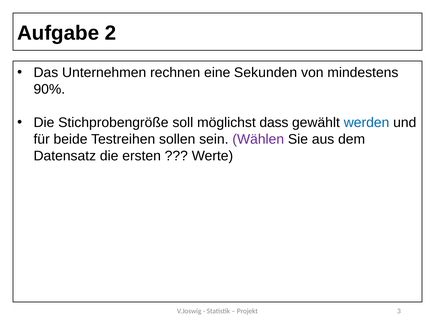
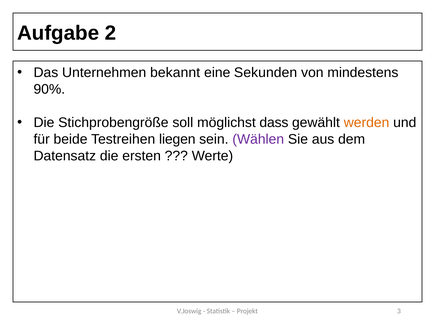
rechnen: rechnen -> bekannt
werden colour: blue -> orange
sollen: sollen -> liegen
